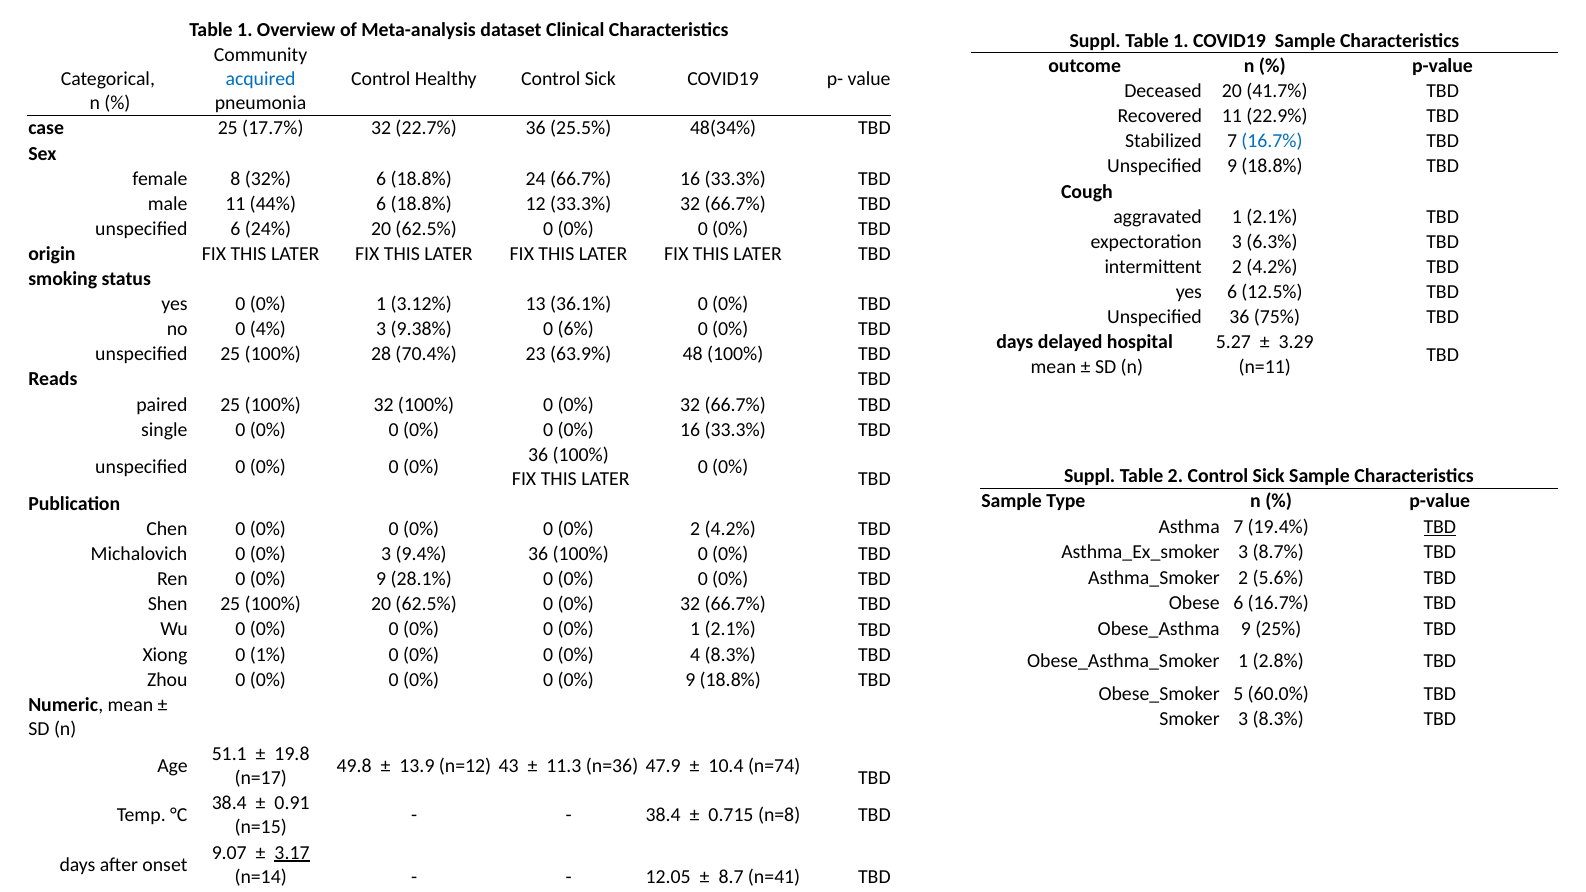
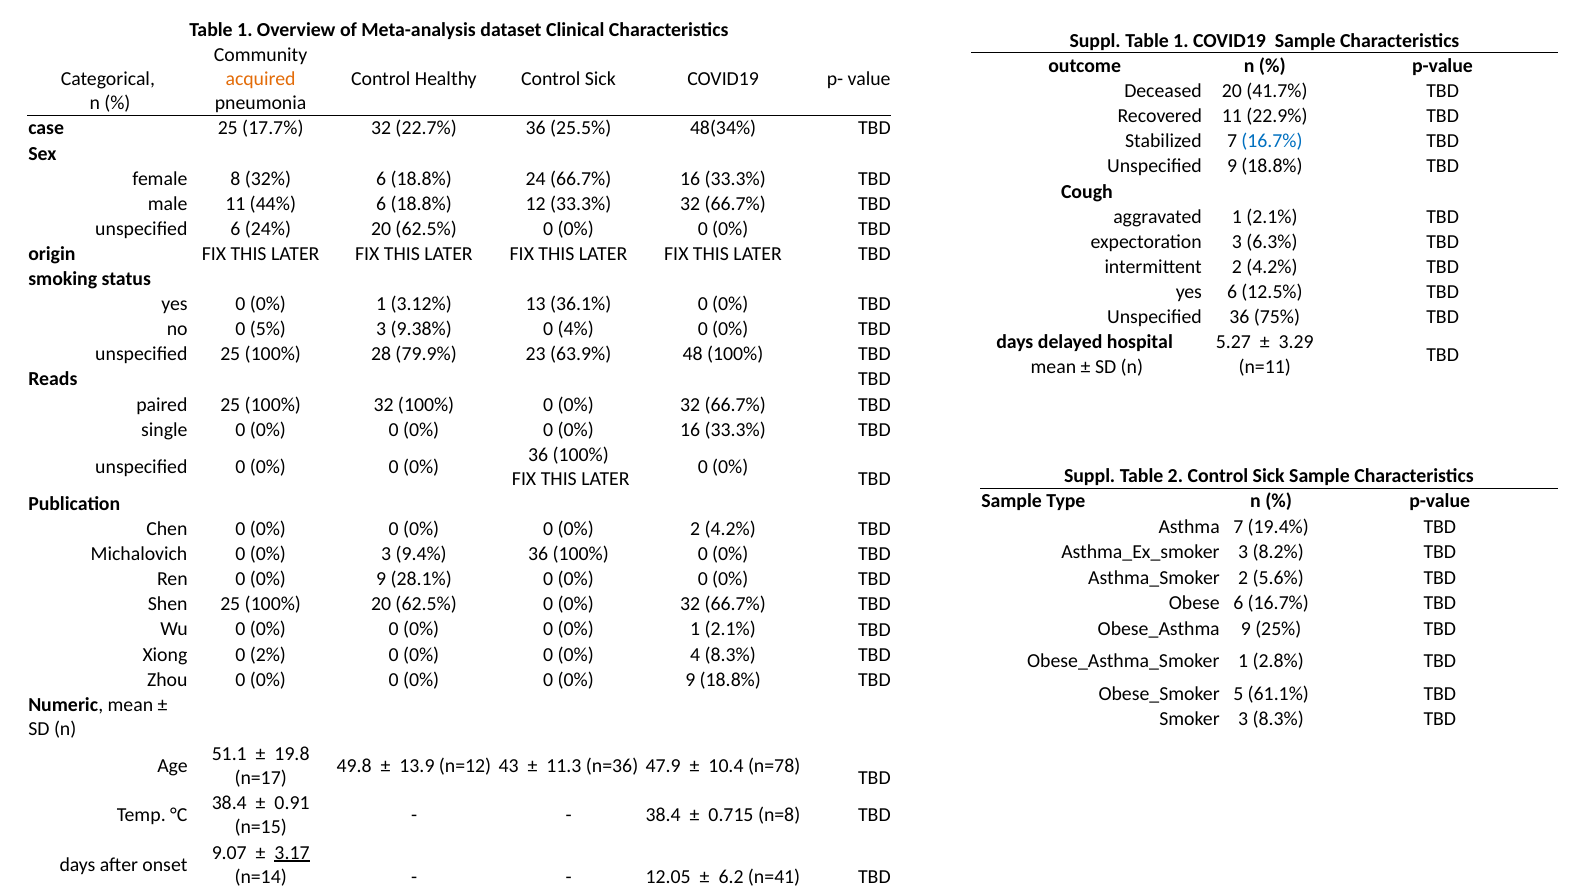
acquired colour: blue -> orange
4%: 4% -> 5%
6%: 6% -> 4%
70.4%: 70.4% -> 79.9%
TBD at (1440, 527) underline: present -> none
8.7%: 8.7% -> 8.2%
1%: 1% -> 2%
60.0%: 60.0% -> 61.1%
n=74: n=74 -> n=78
8.7: 8.7 -> 6.2
